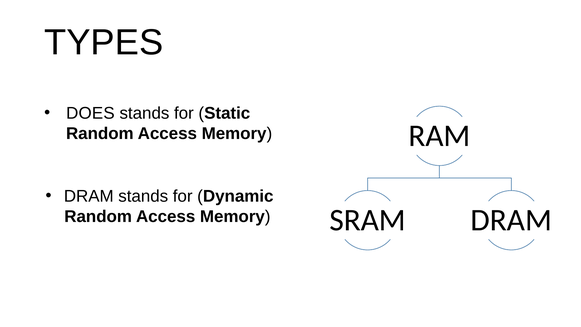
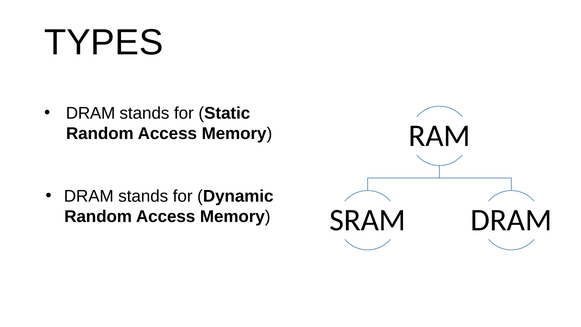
DOES at (90, 113): DOES -> DRAM
